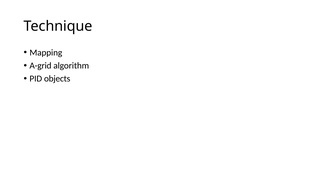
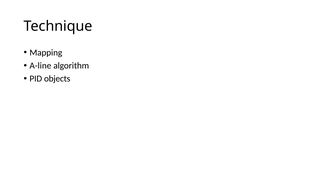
A-grid: A-grid -> A-line
